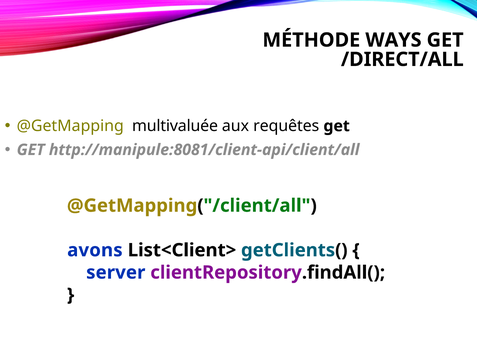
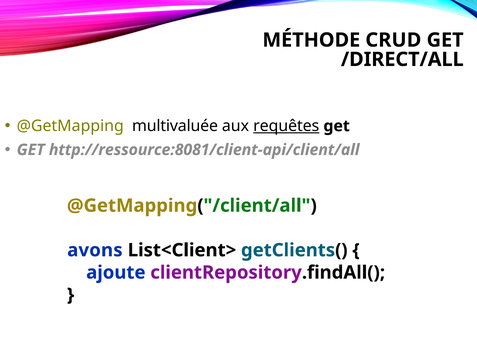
WAYS: WAYS -> CRUD
requêtes underline: none -> present
http://manipule:8081/client-api/client/all: http://manipule:8081/client-api/client/all -> http://ressource:8081/client-api/client/all
server: server -> ajoute
